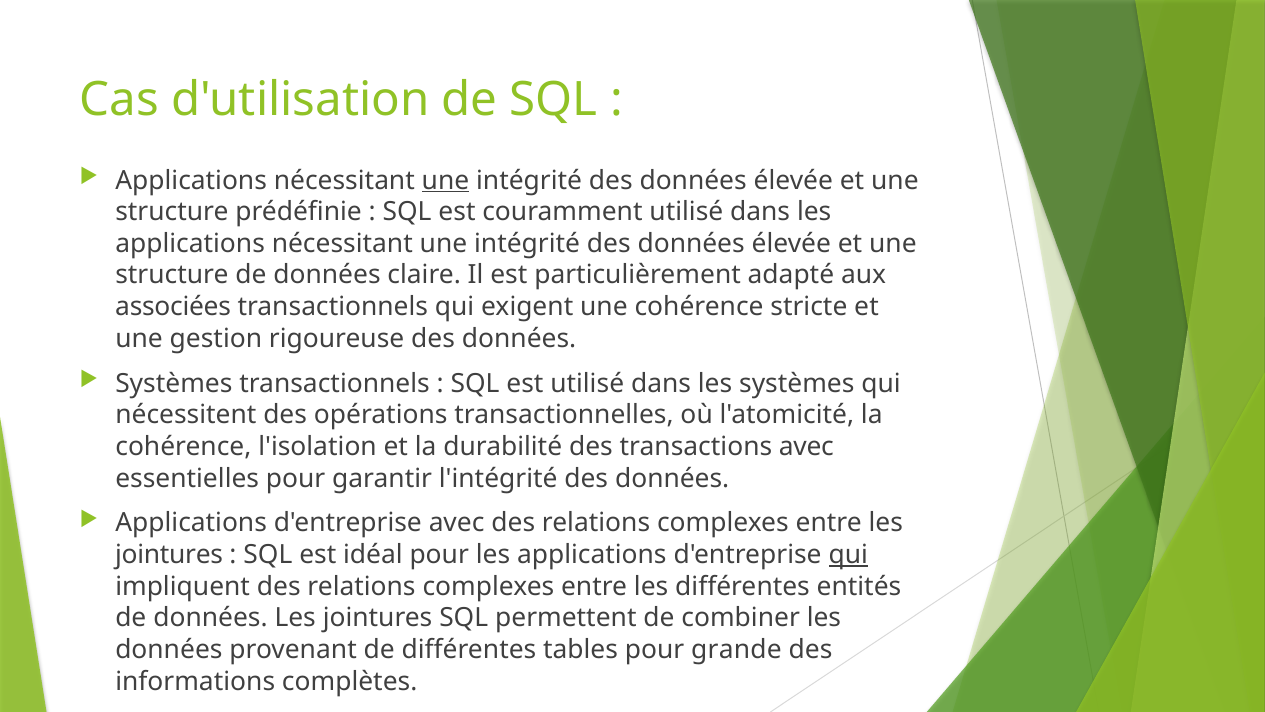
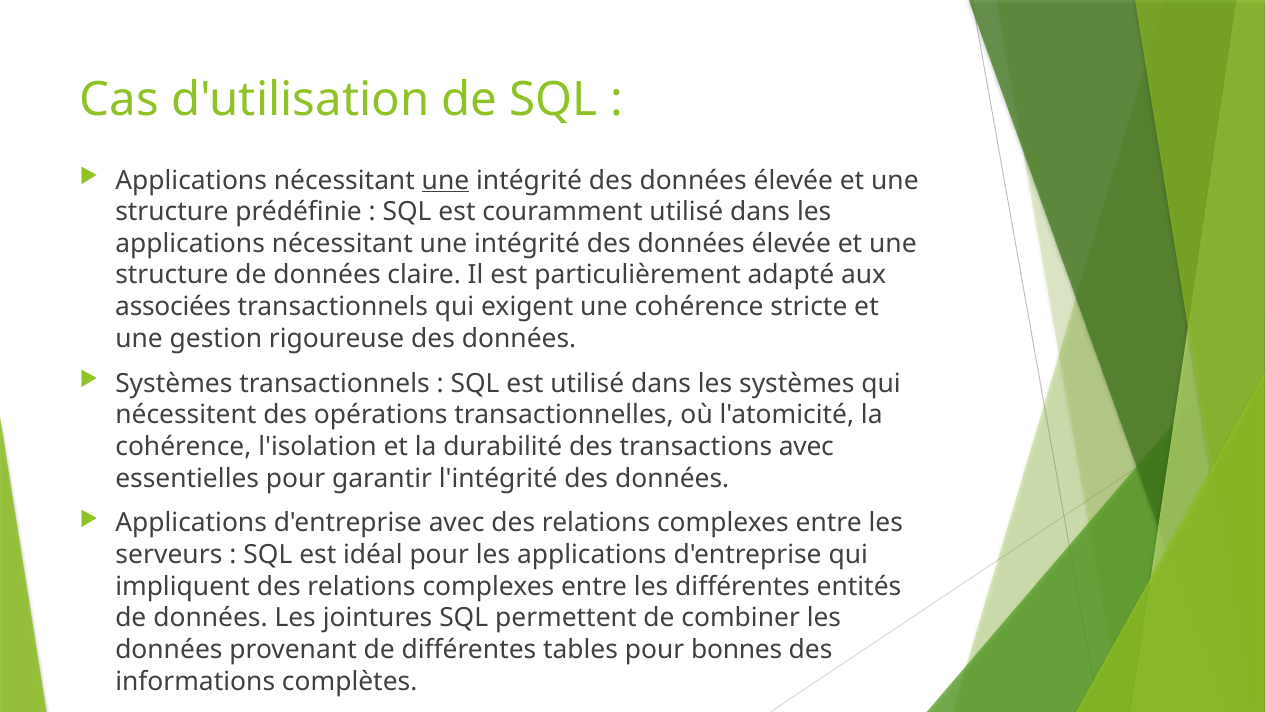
jointures at (169, 555): jointures -> serveurs
qui at (848, 555) underline: present -> none
grande: grande -> bonnes
